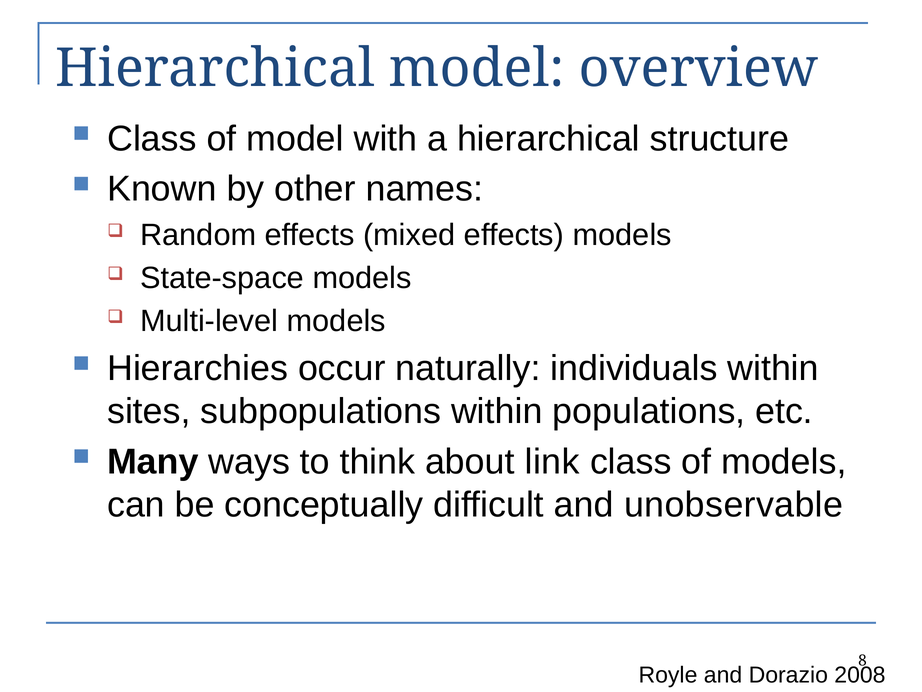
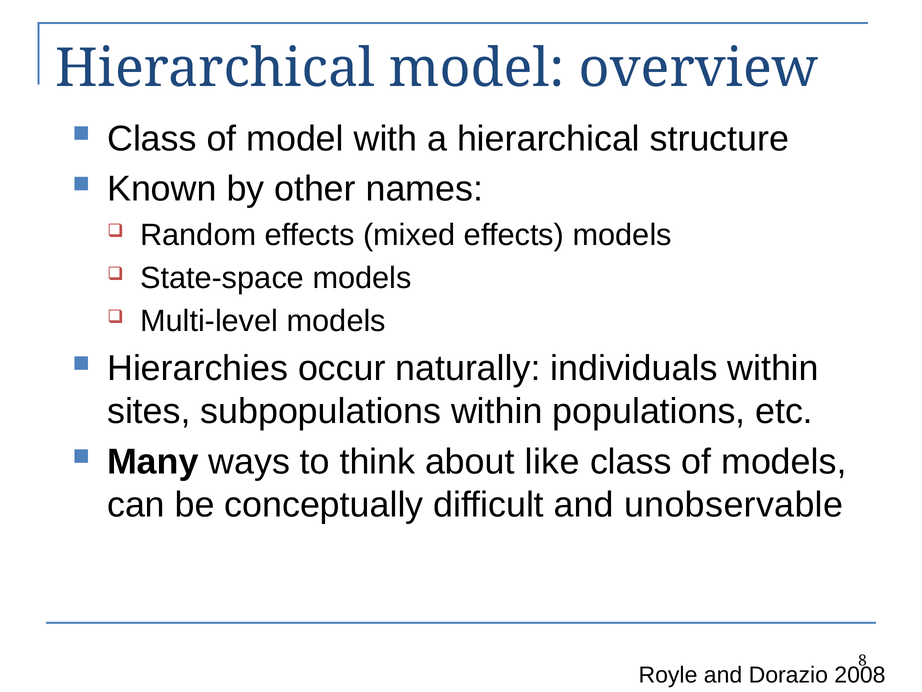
link: link -> like
